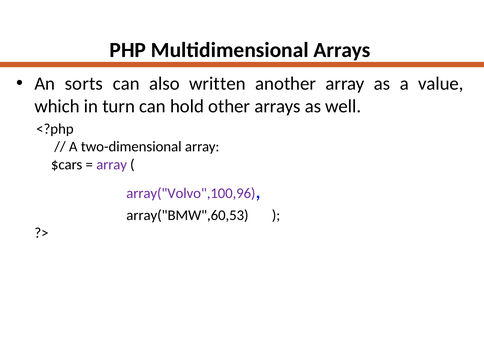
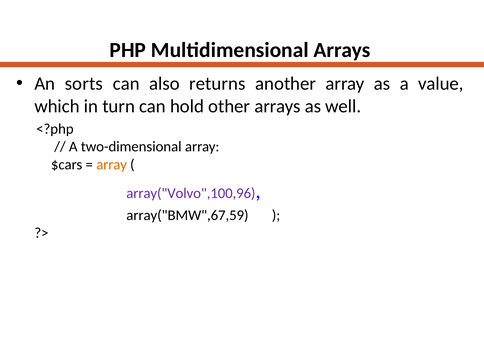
written: written -> returns
array at (112, 165) colour: purple -> orange
array("BMW",60,53: array("BMW",60,53 -> array("BMW",67,59
